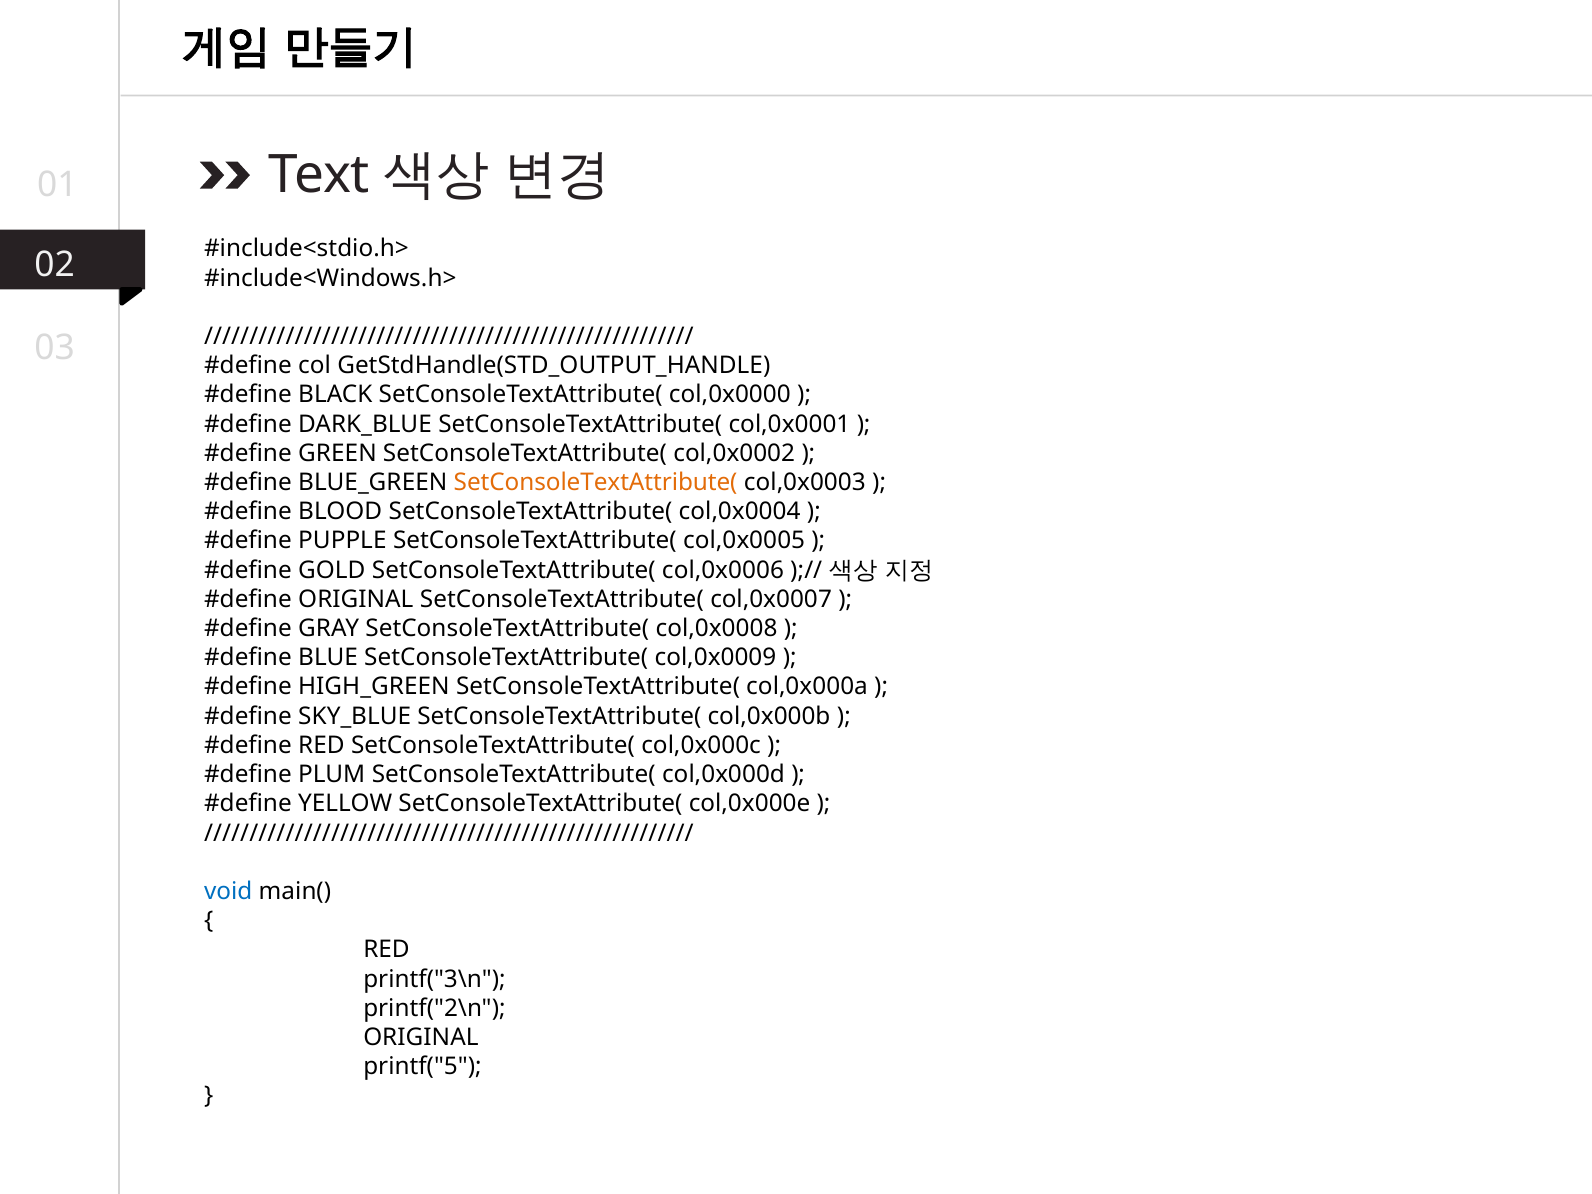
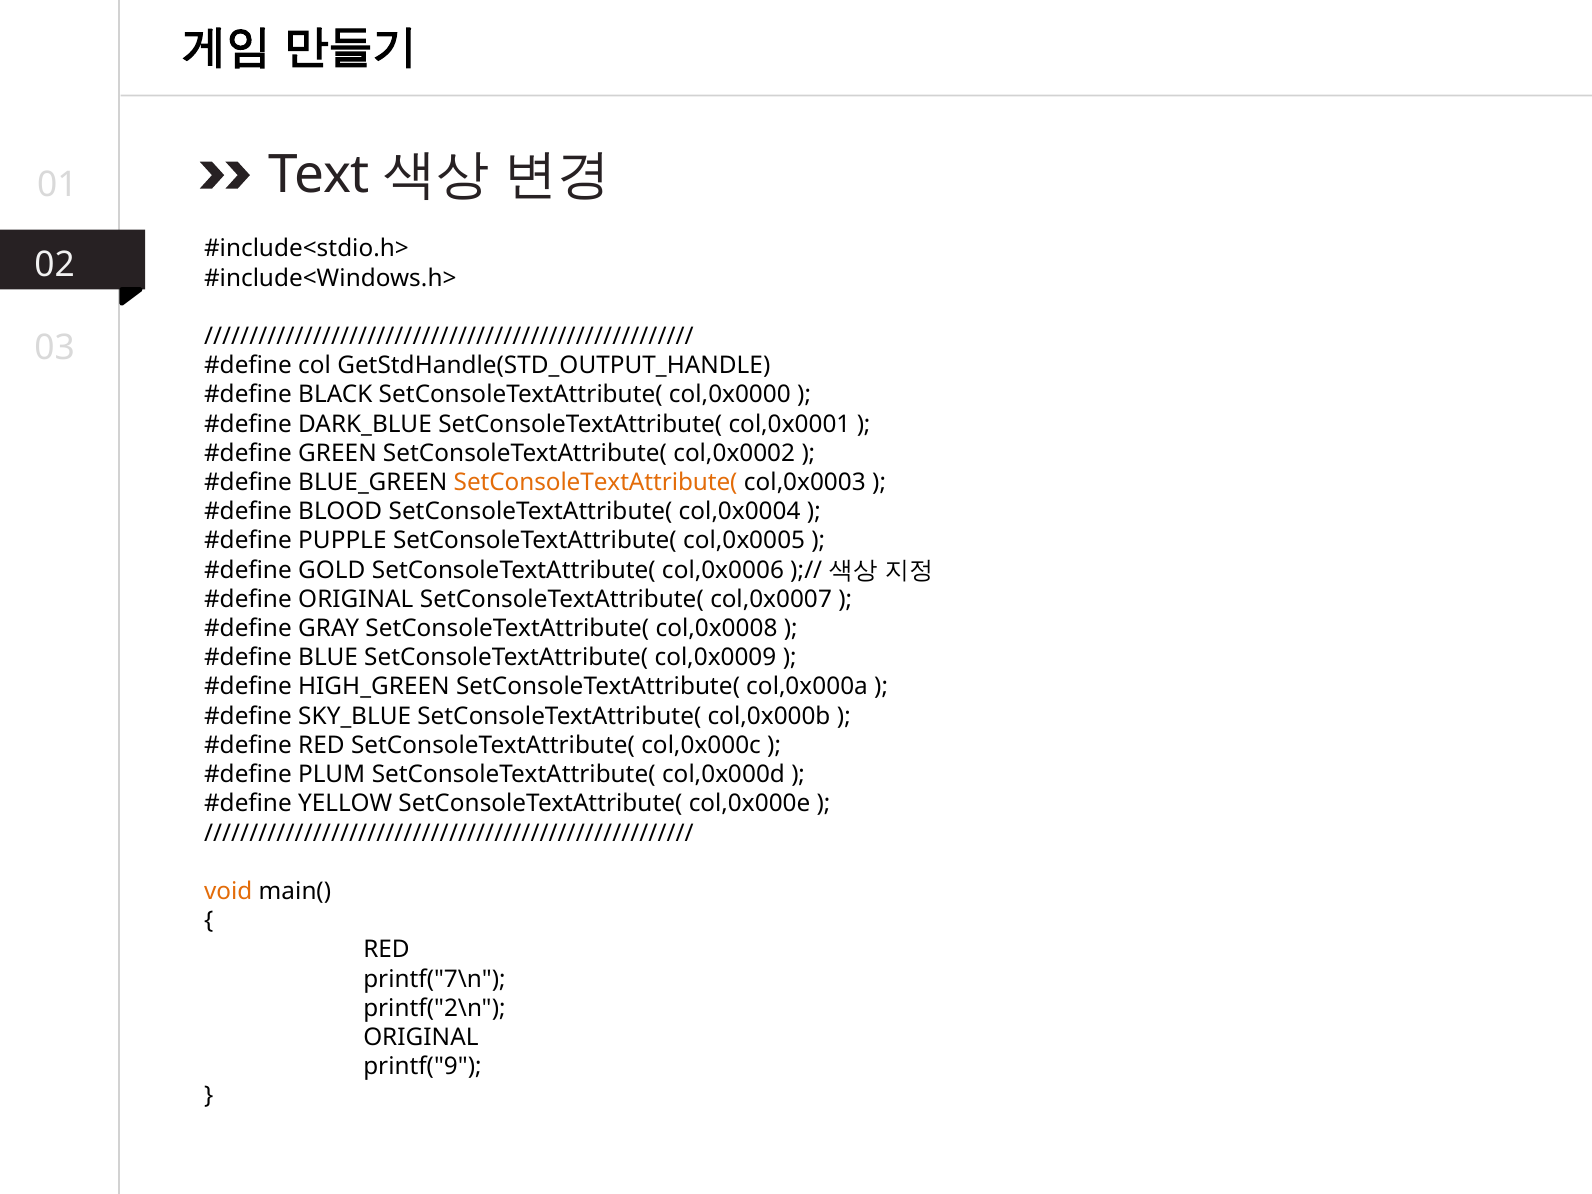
void colour: blue -> orange
printf("3\n: printf("3\n -> printf("7\n
printf("5: printf("5 -> printf("9
